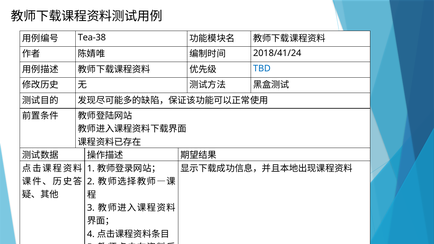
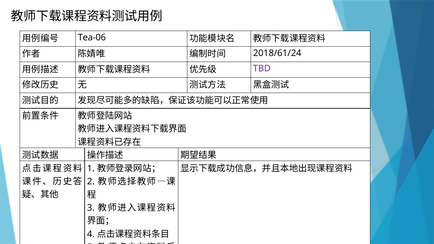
Tea-38: Tea-38 -> Tea-06
2018/41/24: 2018/41/24 -> 2018/61/24
TBD colour: blue -> purple
